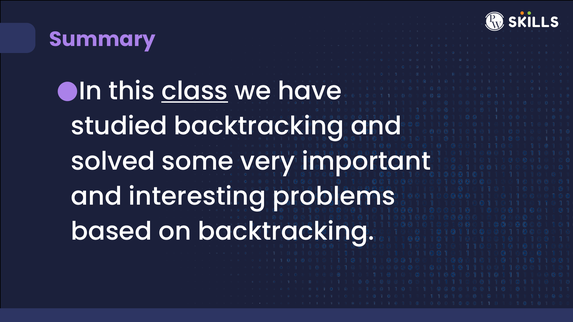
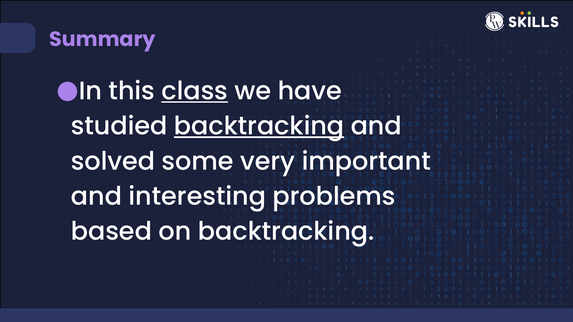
backtracking at (259, 126) underline: none -> present
